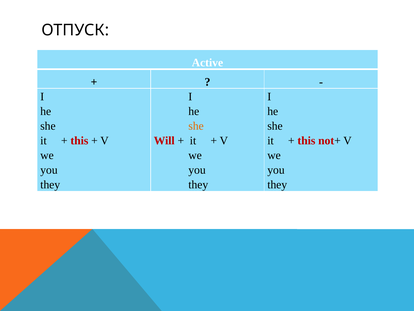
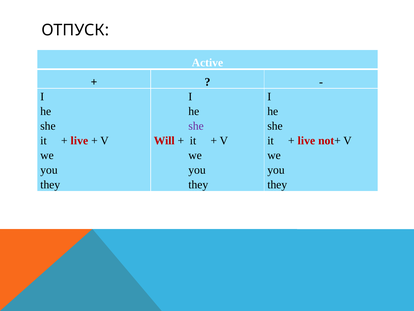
she at (196, 126) colour: orange -> purple
this at (79, 141): this -> live
this at (306, 141): this -> live
